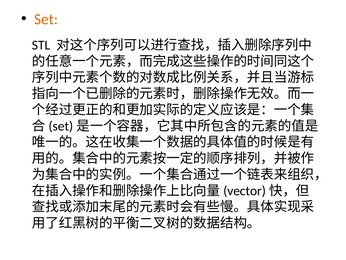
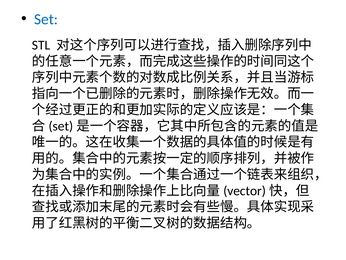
Set colour: orange -> blue
